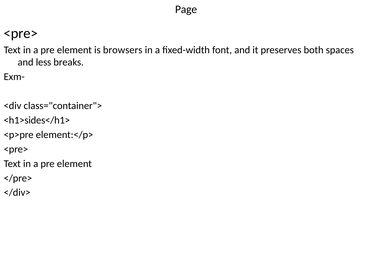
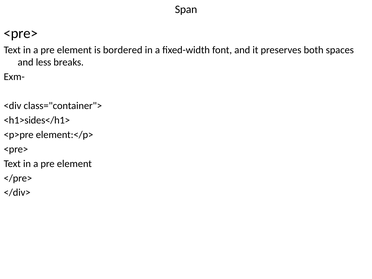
Page: Page -> Span
browsers: browsers -> bordered
